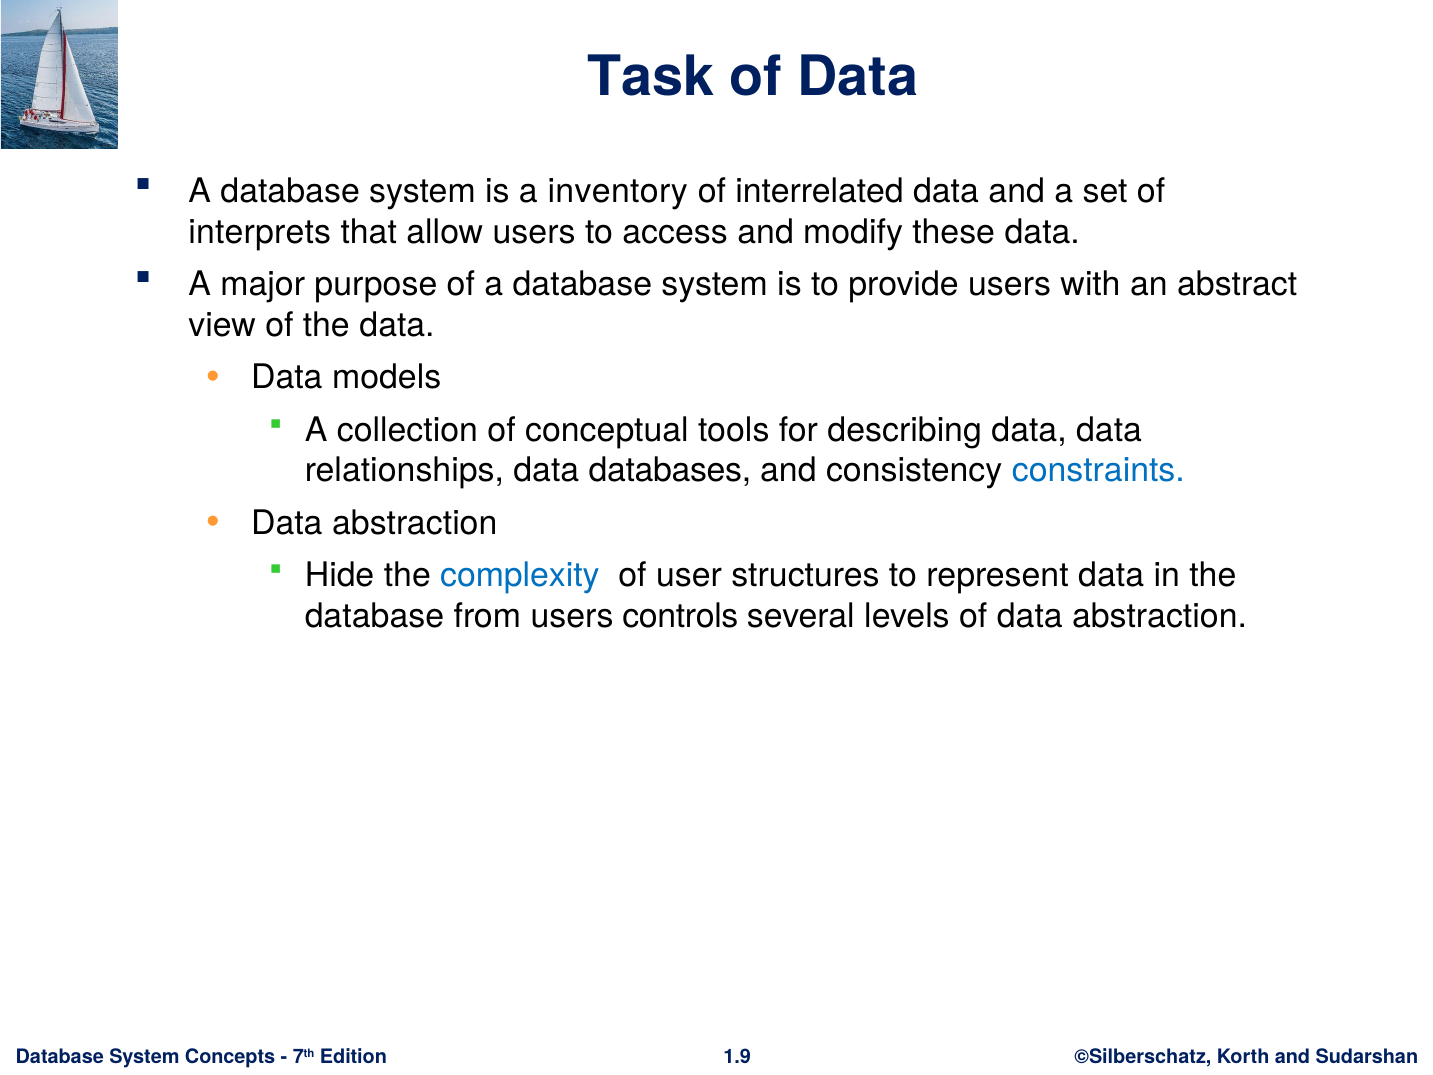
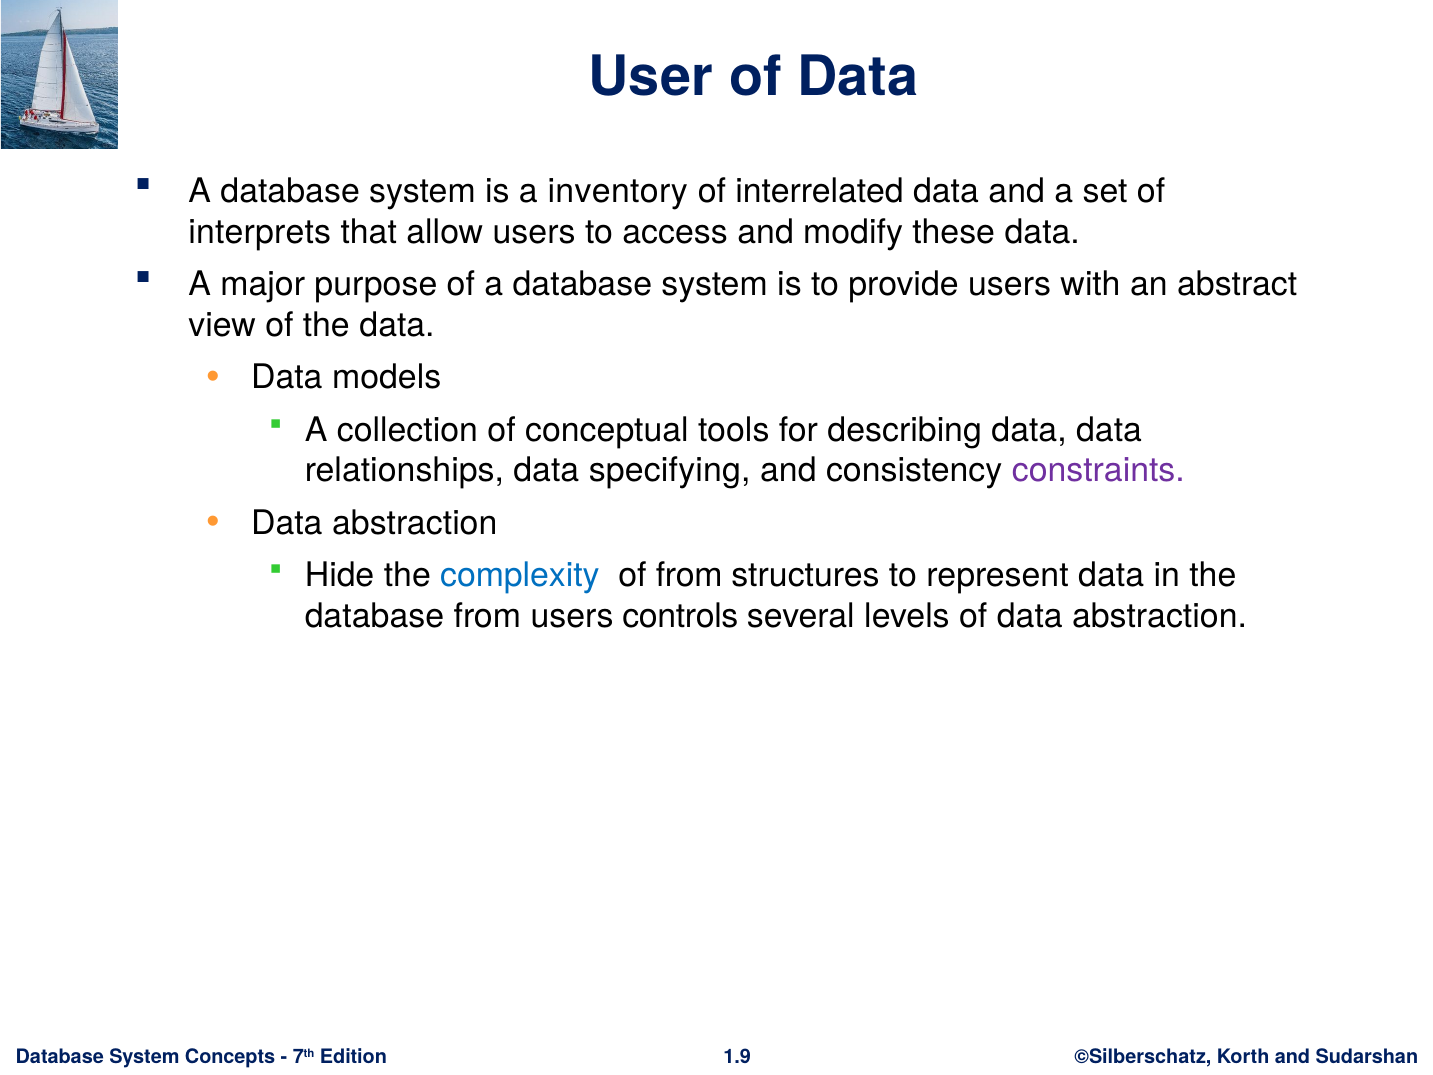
Task: Task -> User
databases: databases -> specifying
constraints colour: blue -> purple
of user: user -> from
